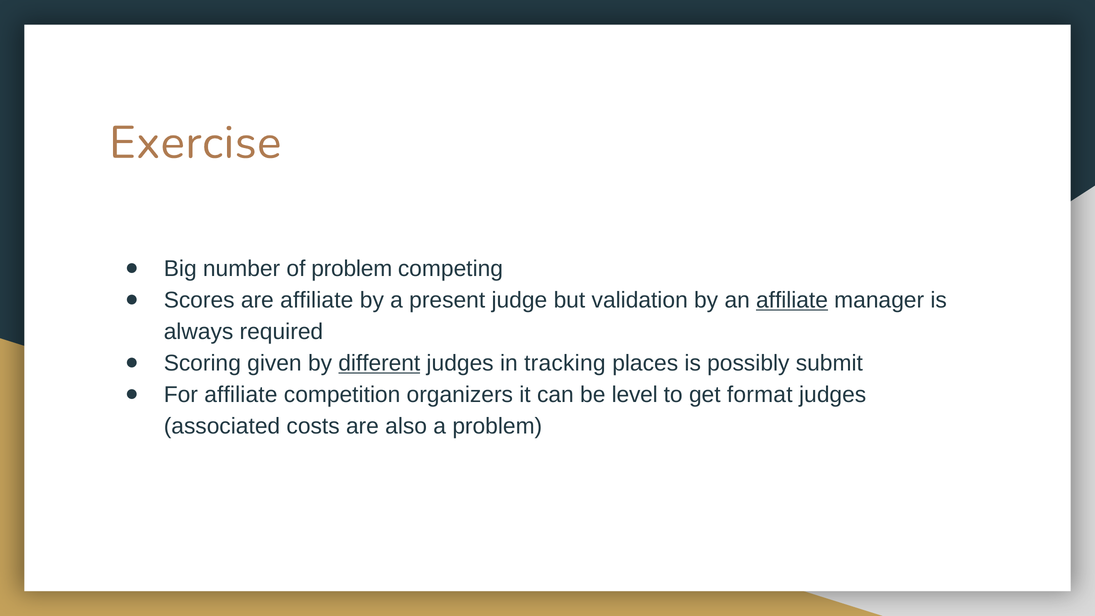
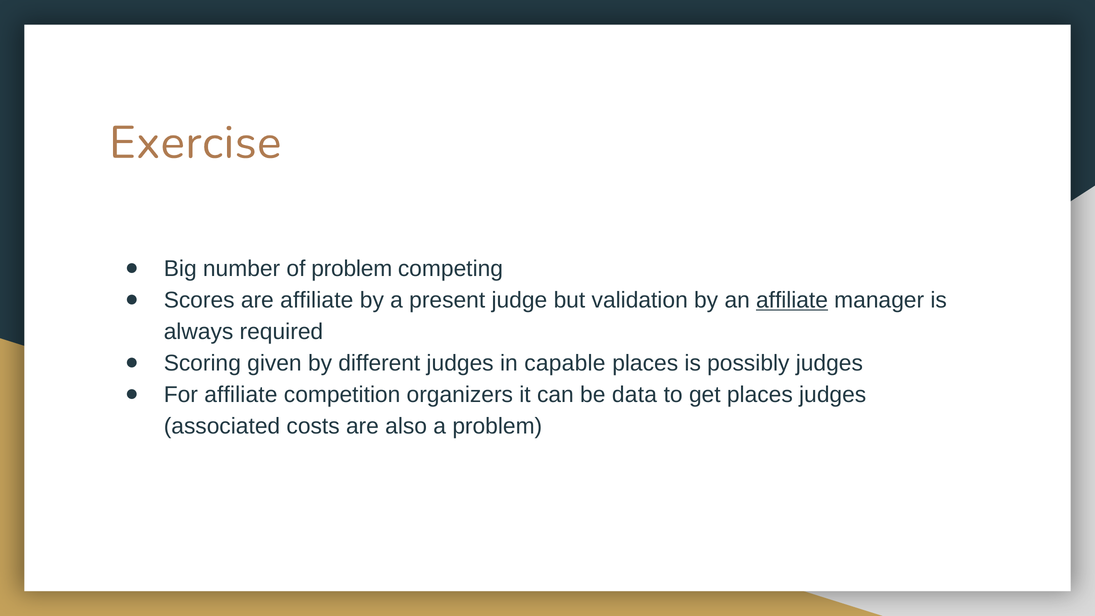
different underline: present -> none
tracking: tracking -> capable
possibly submit: submit -> judges
level: level -> data
get format: format -> places
